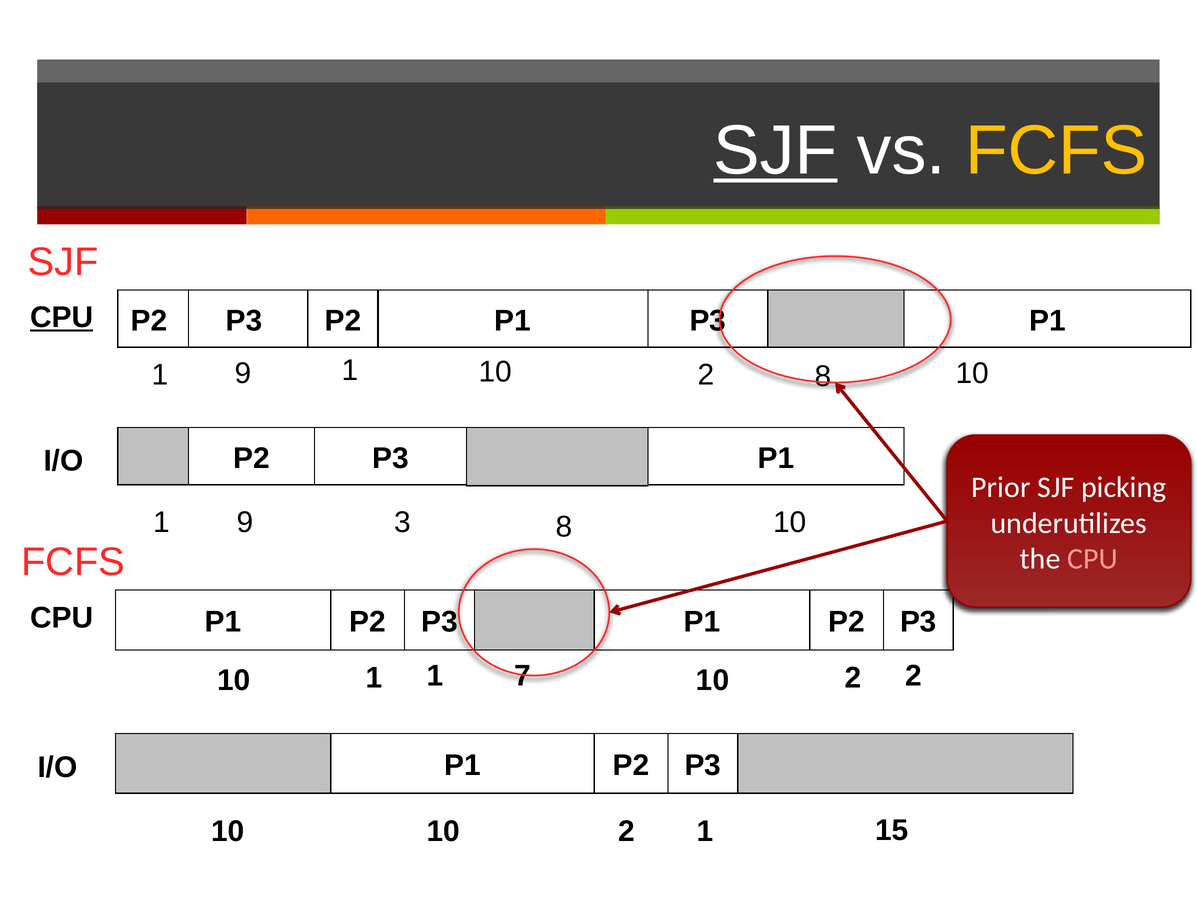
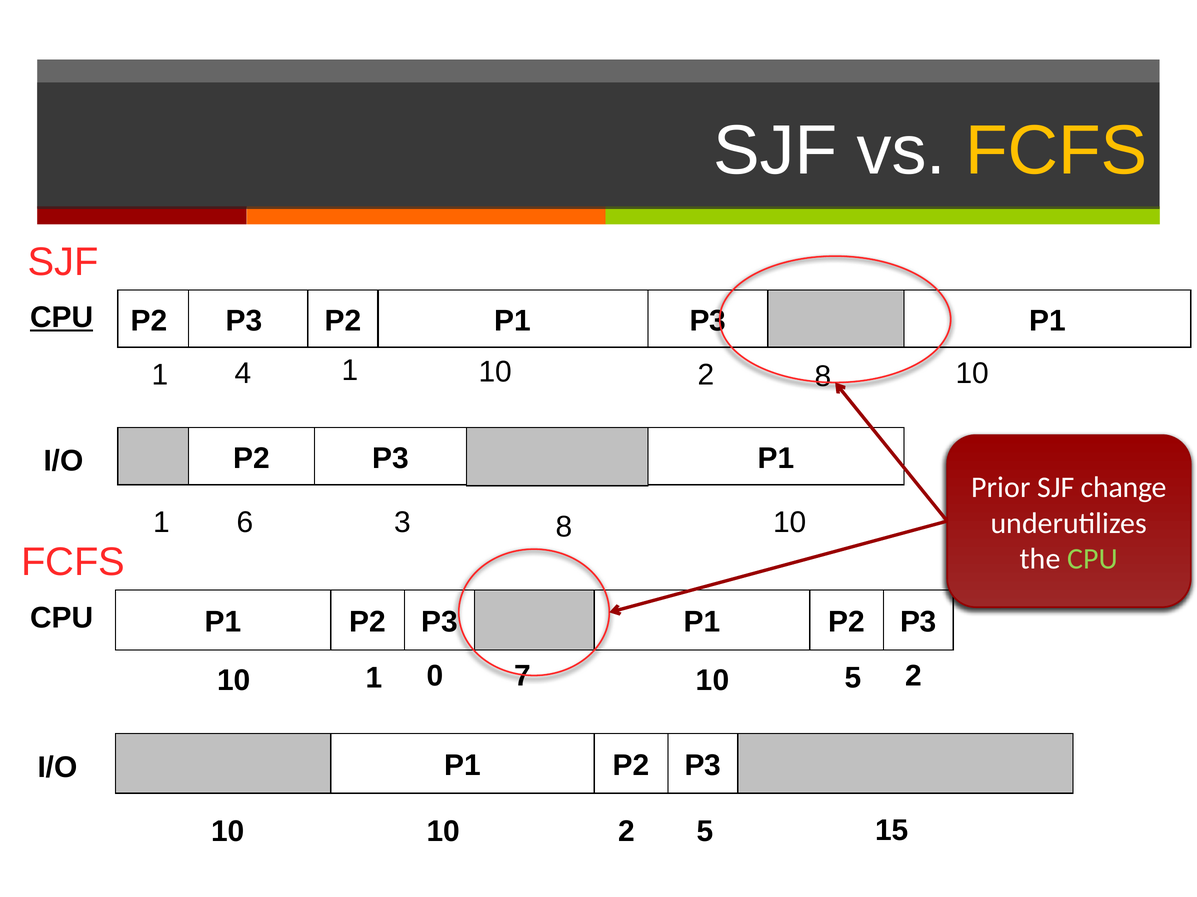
SJF at (775, 151) underline: present -> none
9 at (243, 373): 9 -> 4
picking: picking -> change
9 at (245, 523): 9 -> 6
CPU at (1092, 560) colour: pink -> light green
1 1: 1 -> 0
2 at (853, 678): 2 -> 5
2 1: 1 -> 5
